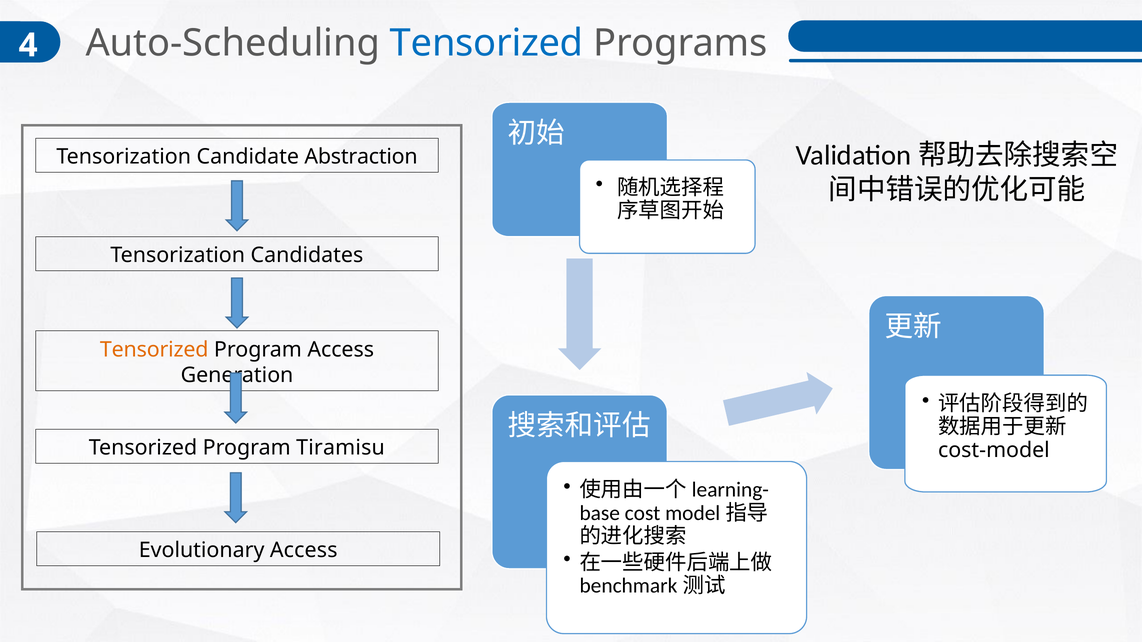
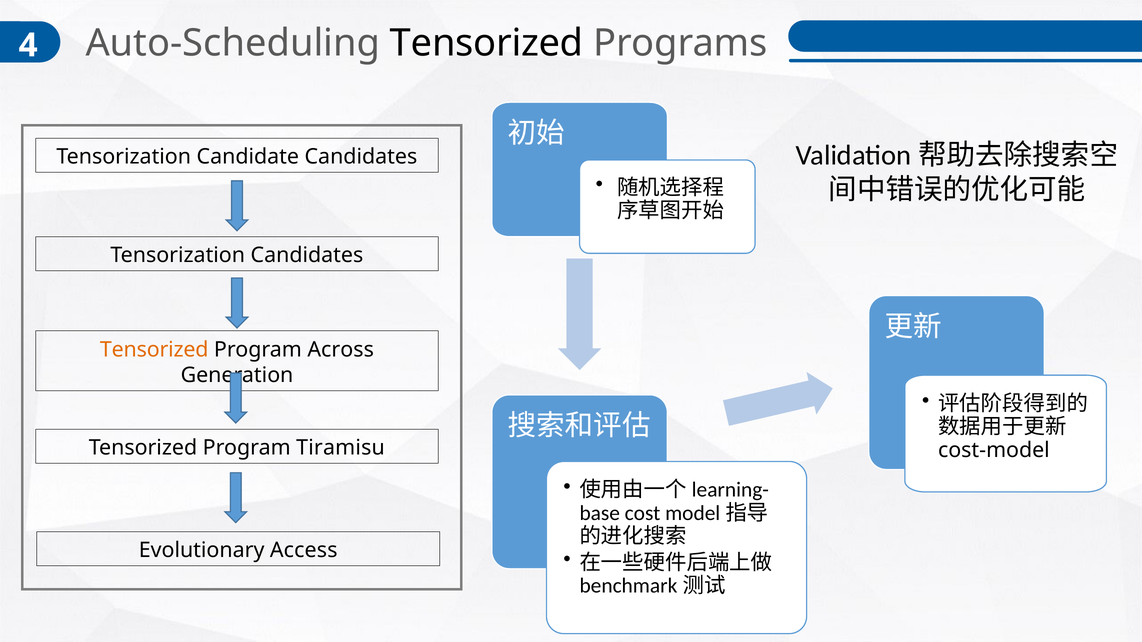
Tensorized at (487, 43) colour: blue -> black
Candidate Abstraction: Abstraction -> Candidates
Program Access: Access -> Across
